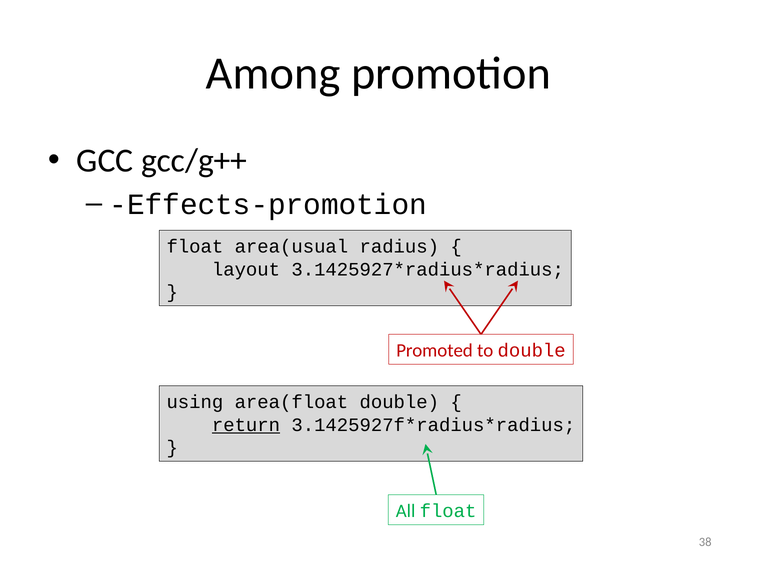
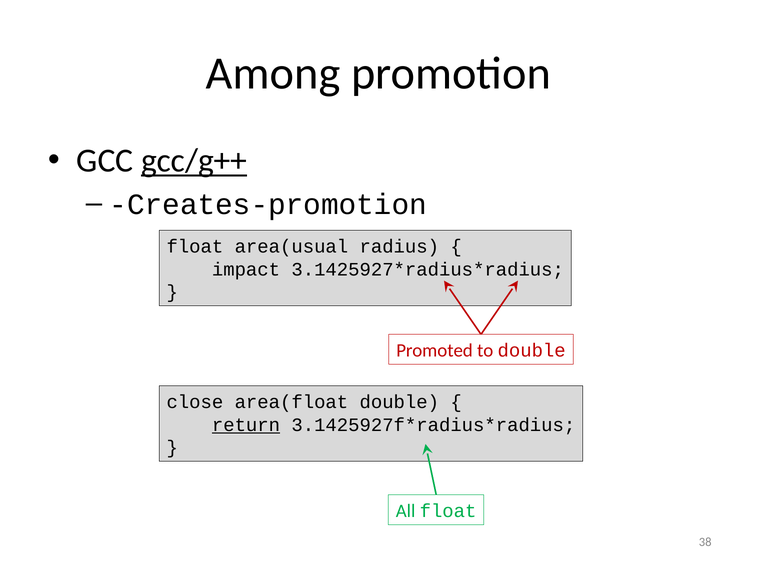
gcc/g++ underline: none -> present
Effects-promotion: Effects-promotion -> Creates-promotion
layout: layout -> impact
using: using -> close
